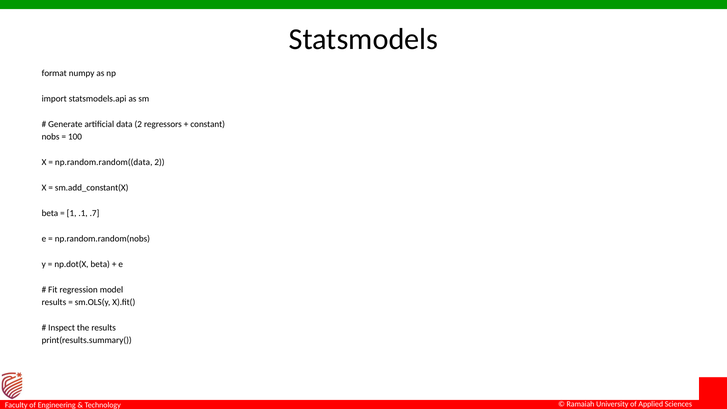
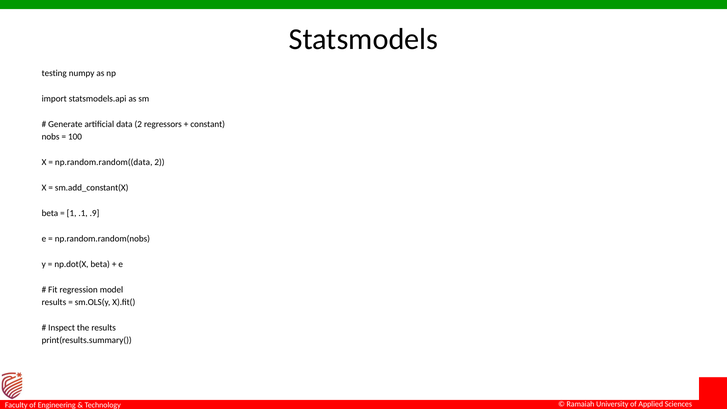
format: format -> testing
.7: .7 -> .9
